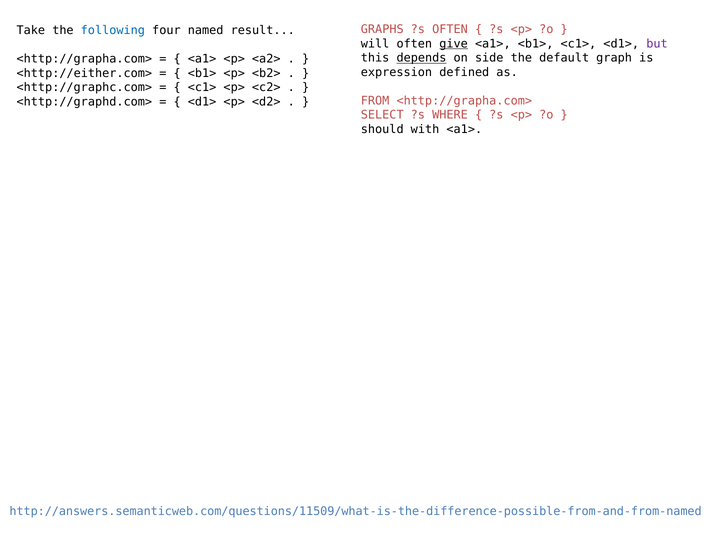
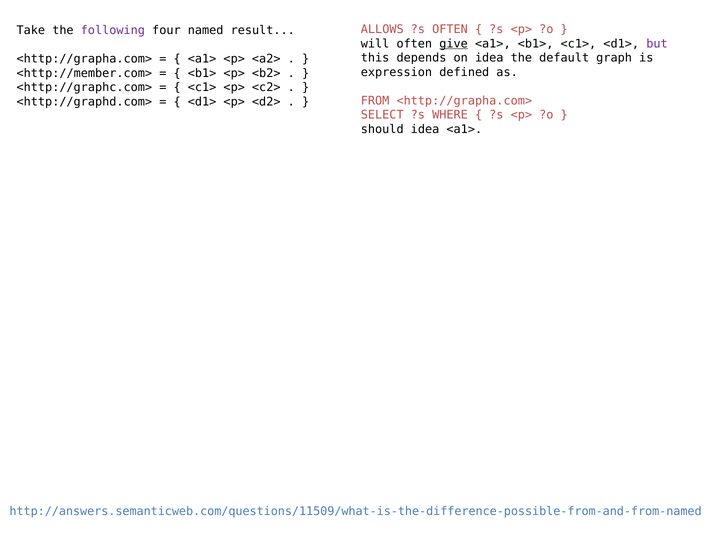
GRAPHS: GRAPHS -> ALLOWS
following colour: blue -> purple
depends underline: present -> none
on side: side -> idea
<http://either.com>: <http://either.com> -> <http://member.com>
should with: with -> idea
